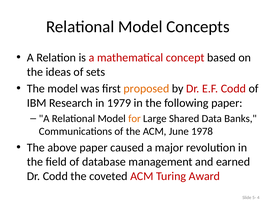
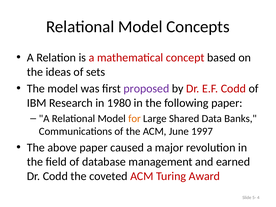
proposed colour: orange -> purple
1979: 1979 -> 1980
1978: 1978 -> 1997
